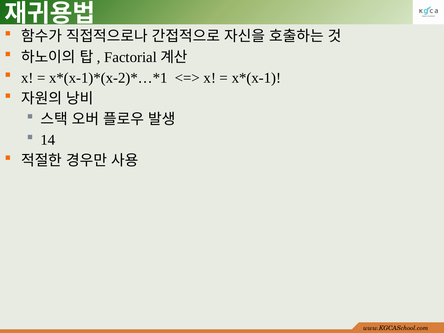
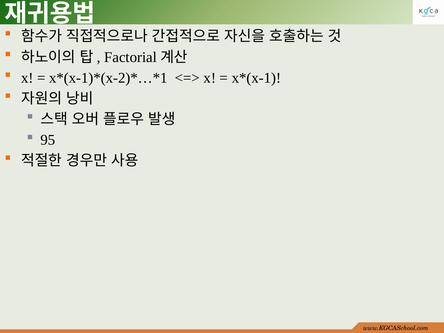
14: 14 -> 95
